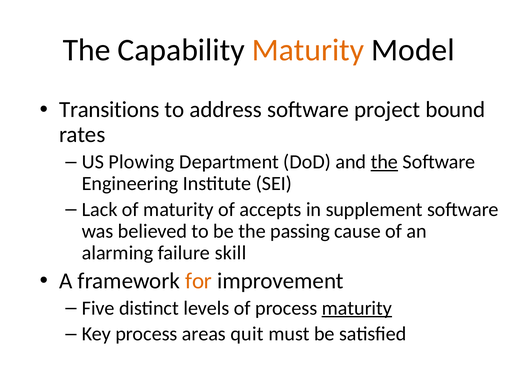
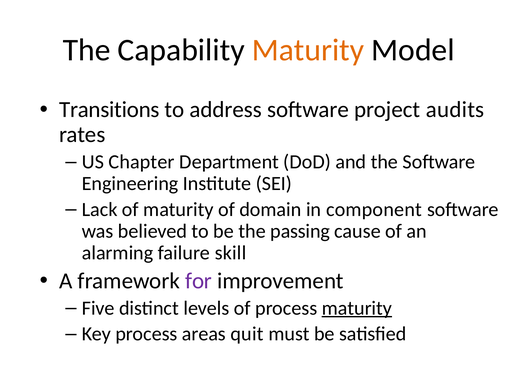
bound: bound -> audits
Plowing: Plowing -> Chapter
the at (384, 162) underline: present -> none
accepts: accepts -> domain
supplement: supplement -> component
for colour: orange -> purple
